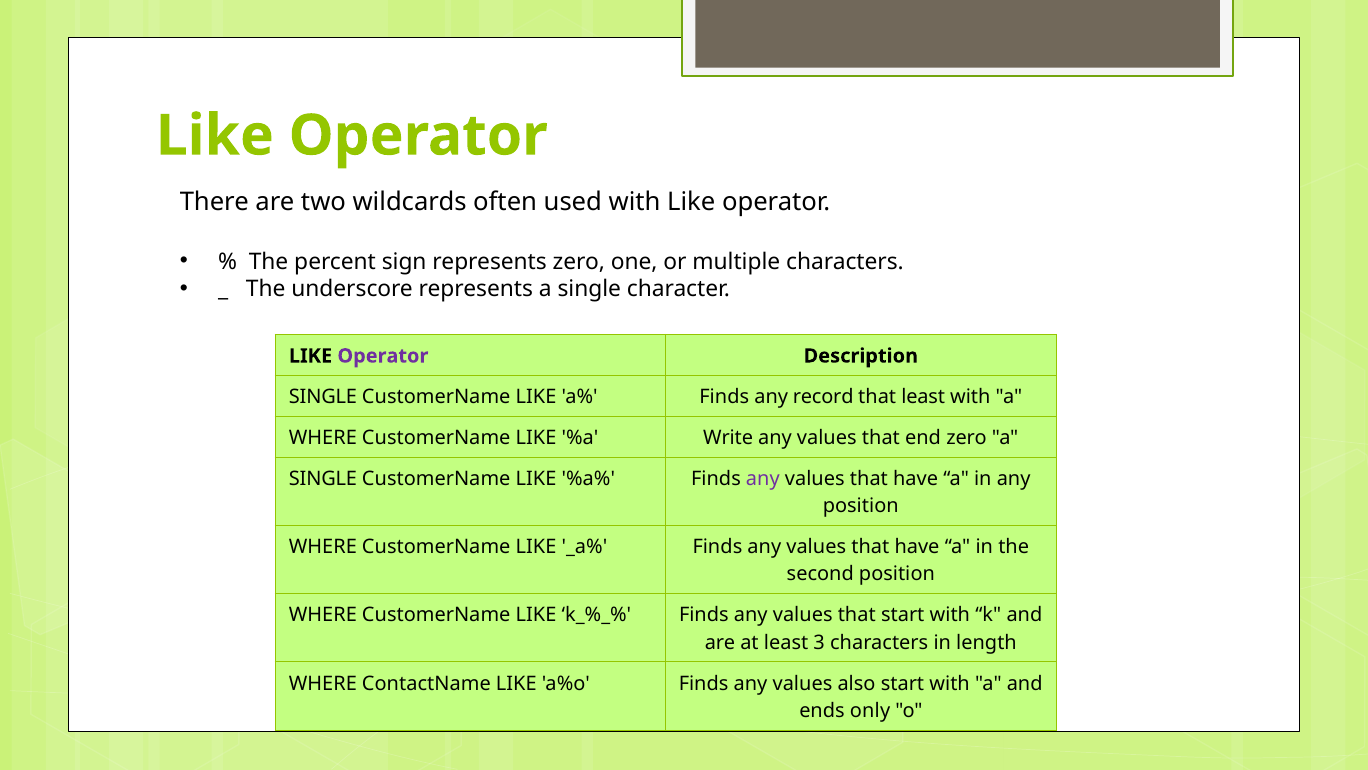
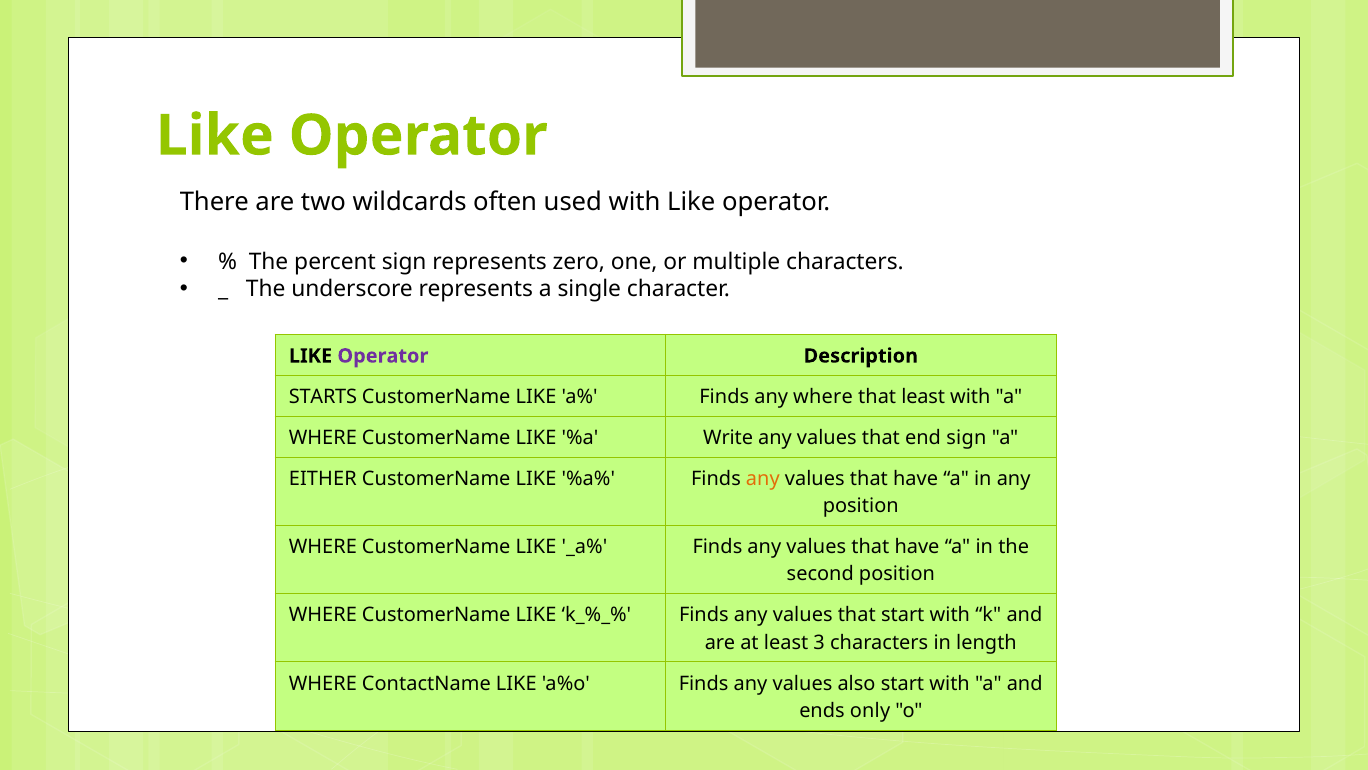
SINGLE at (323, 397): SINGLE -> STARTS
any record: record -> where
end zero: zero -> sign
SINGLE at (323, 479): SINGLE -> EITHER
any at (763, 479) colour: purple -> orange
